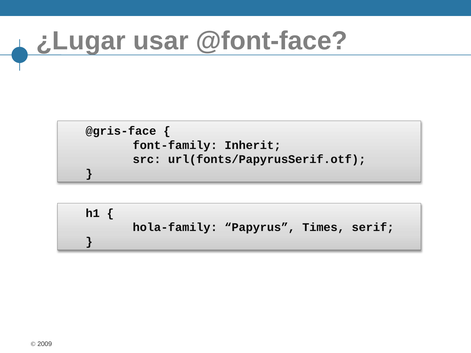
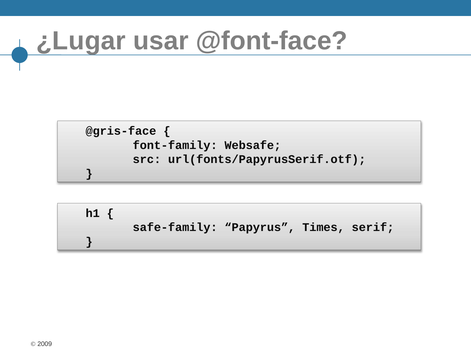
Inherit: Inherit -> Websafe
hola-family: hola-family -> safe-family
